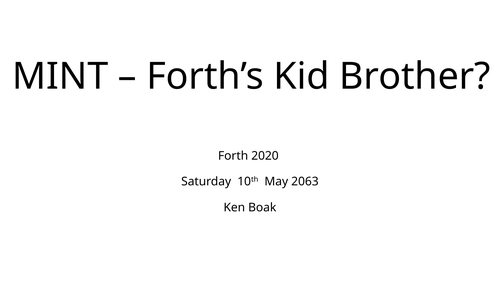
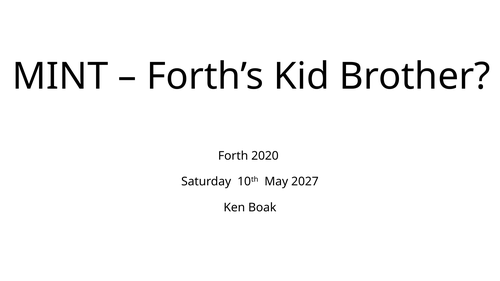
2063: 2063 -> 2027
